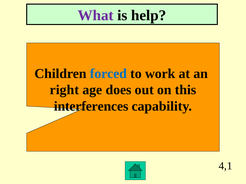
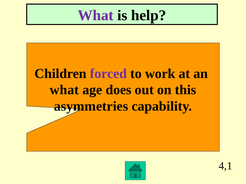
forced colour: blue -> purple
right at (64, 90): right -> what
interferences: interferences -> asymmetries
